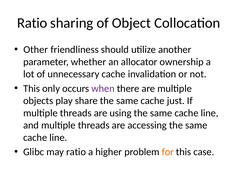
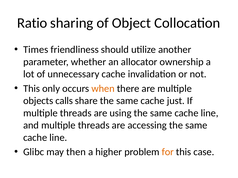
Other: Other -> Times
when colour: purple -> orange
play: play -> calls
may ratio: ratio -> then
